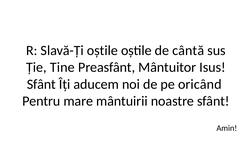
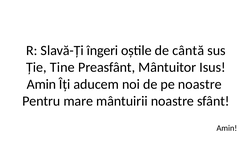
Slavă-Ți oștile: oștile -> îngeri
Sfânt at (41, 84): Sfânt -> Amin
pe oricând: oricând -> noastre
